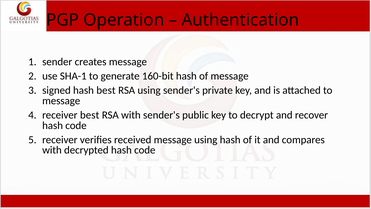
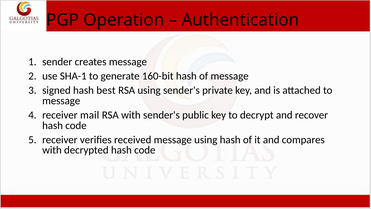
receiver best: best -> mail
